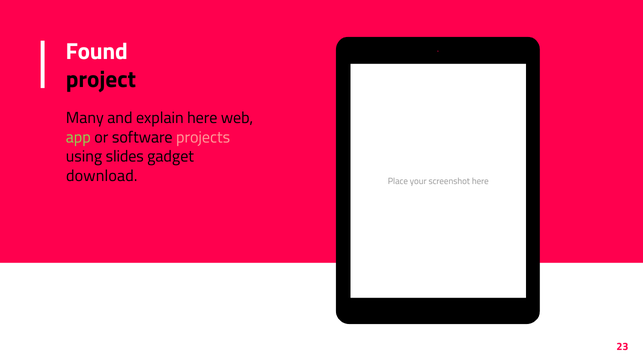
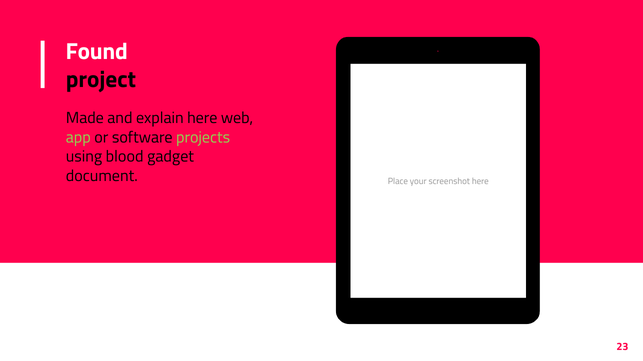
Many: Many -> Made
projects colour: pink -> light green
slides: slides -> blood
download: download -> document
